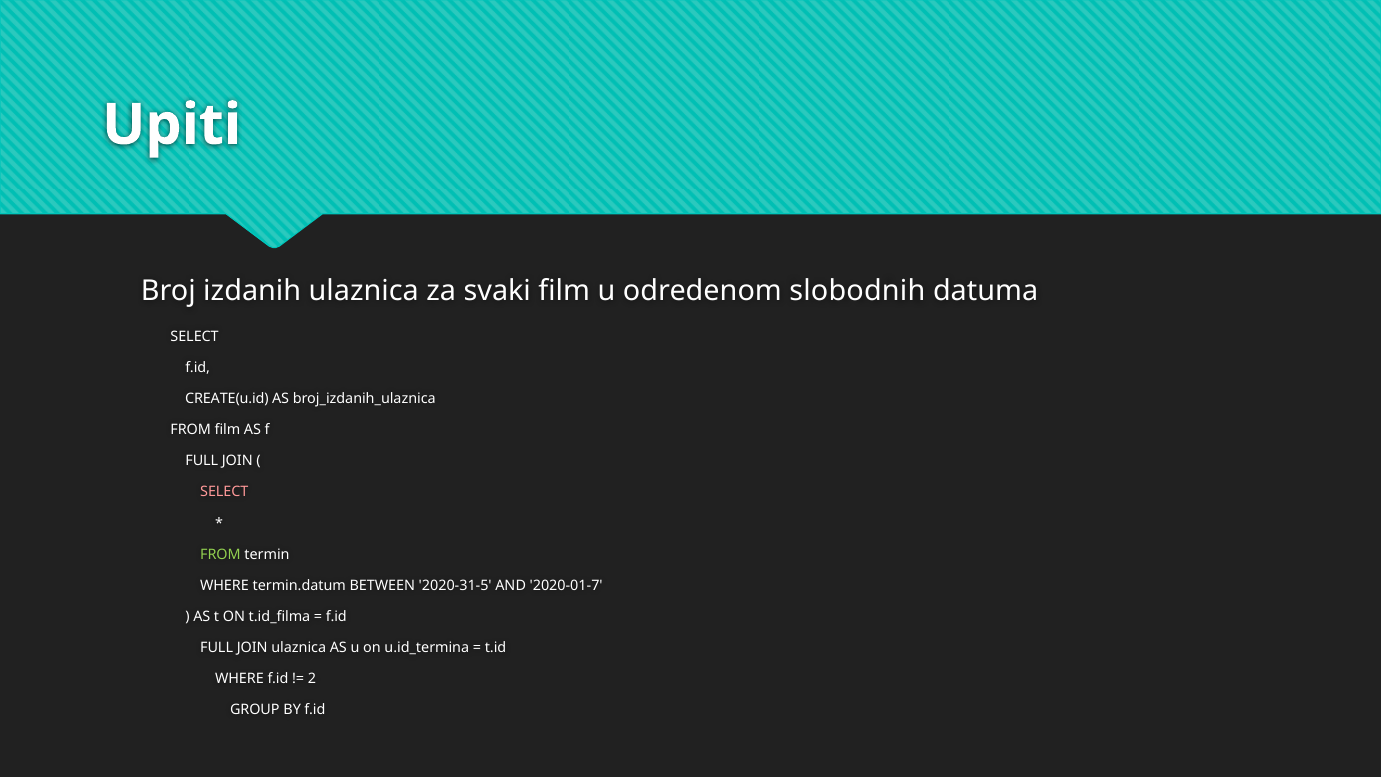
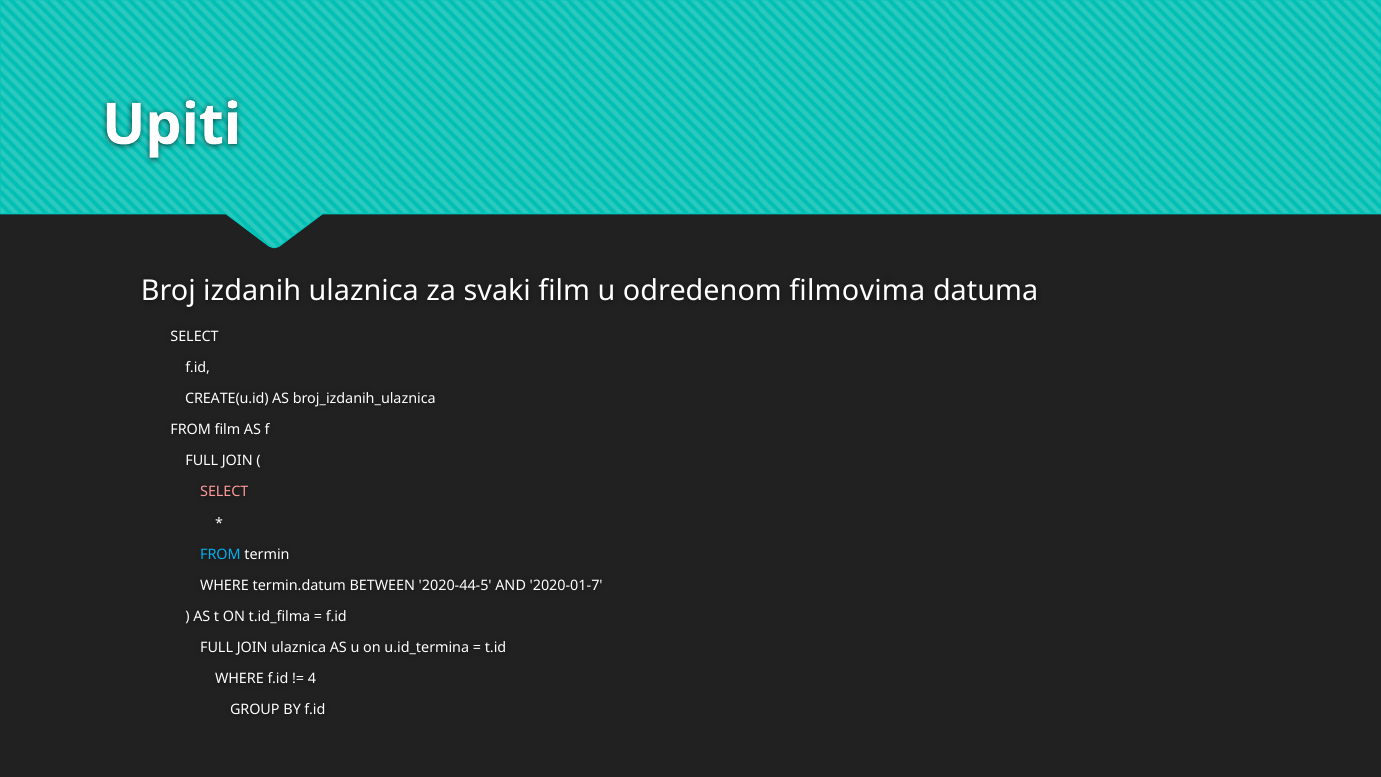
slobodnih: slobodnih -> filmovima
FROM at (220, 554) colour: light green -> light blue
2020-31-5: 2020-31-5 -> 2020-44-5
2: 2 -> 4
